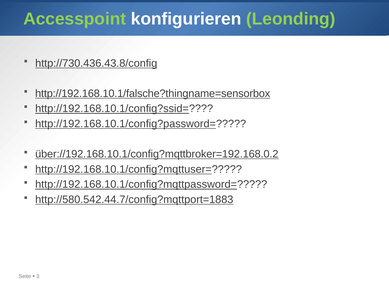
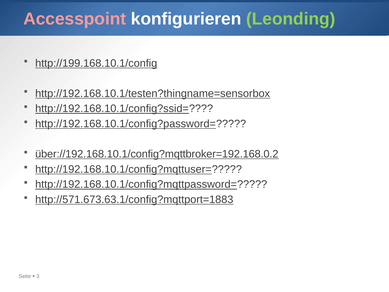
Accesspoint colour: light green -> pink
http://730.436.43.8/config: http://730.436.43.8/config -> http://199.168.10.1/config
http://192.168.10.1/falsche?thingname=sensorbox: http://192.168.10.1/falsche?thingname=sensorbox -> http://192.168.10.1/testen?thingname=sensorbox
http://580.542.44.7/config?mqttport=1883: http://580.542.44.7/config?mqttport=1883 -> http://571.673.63.1/config?mqttport=1883
